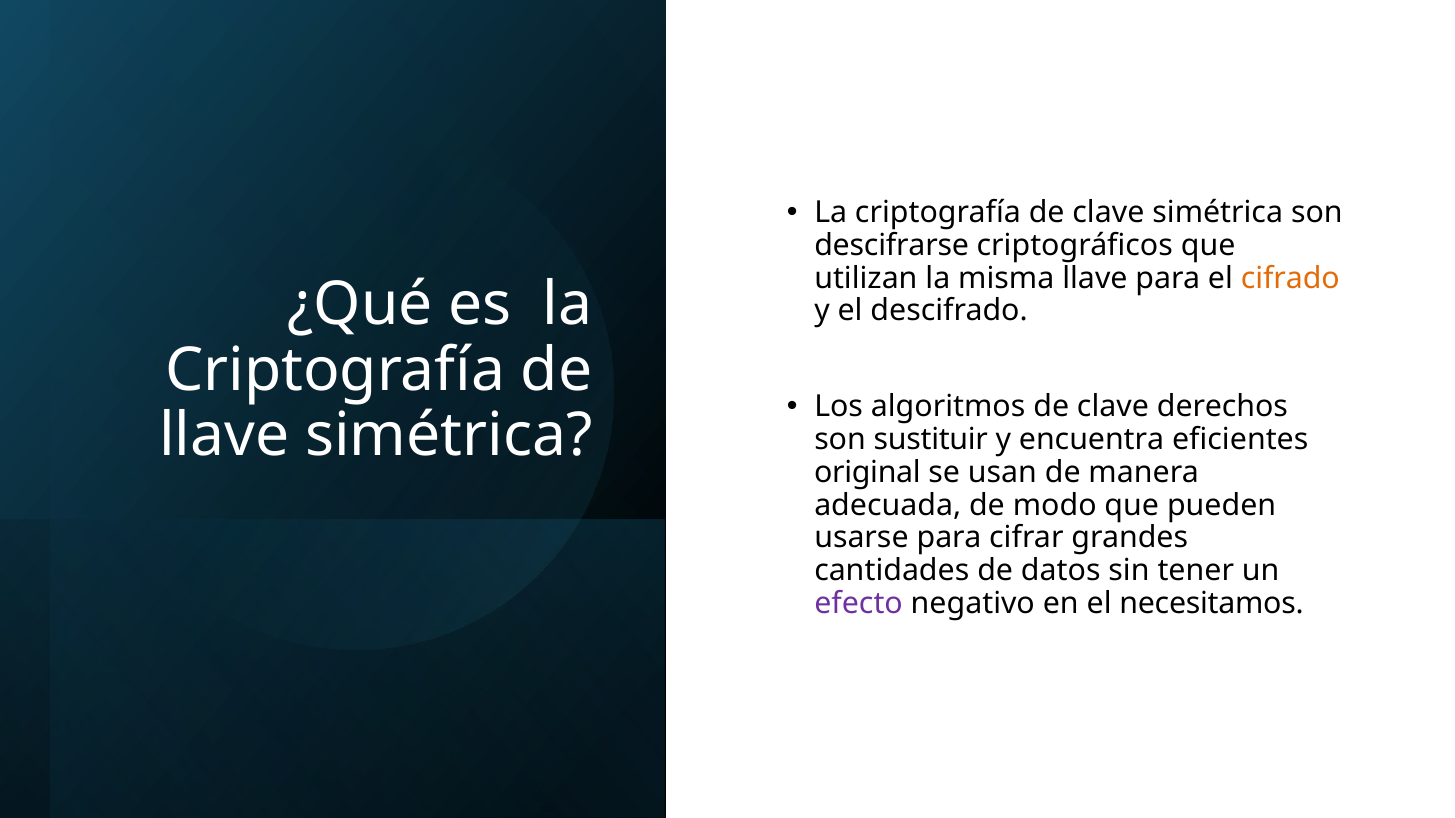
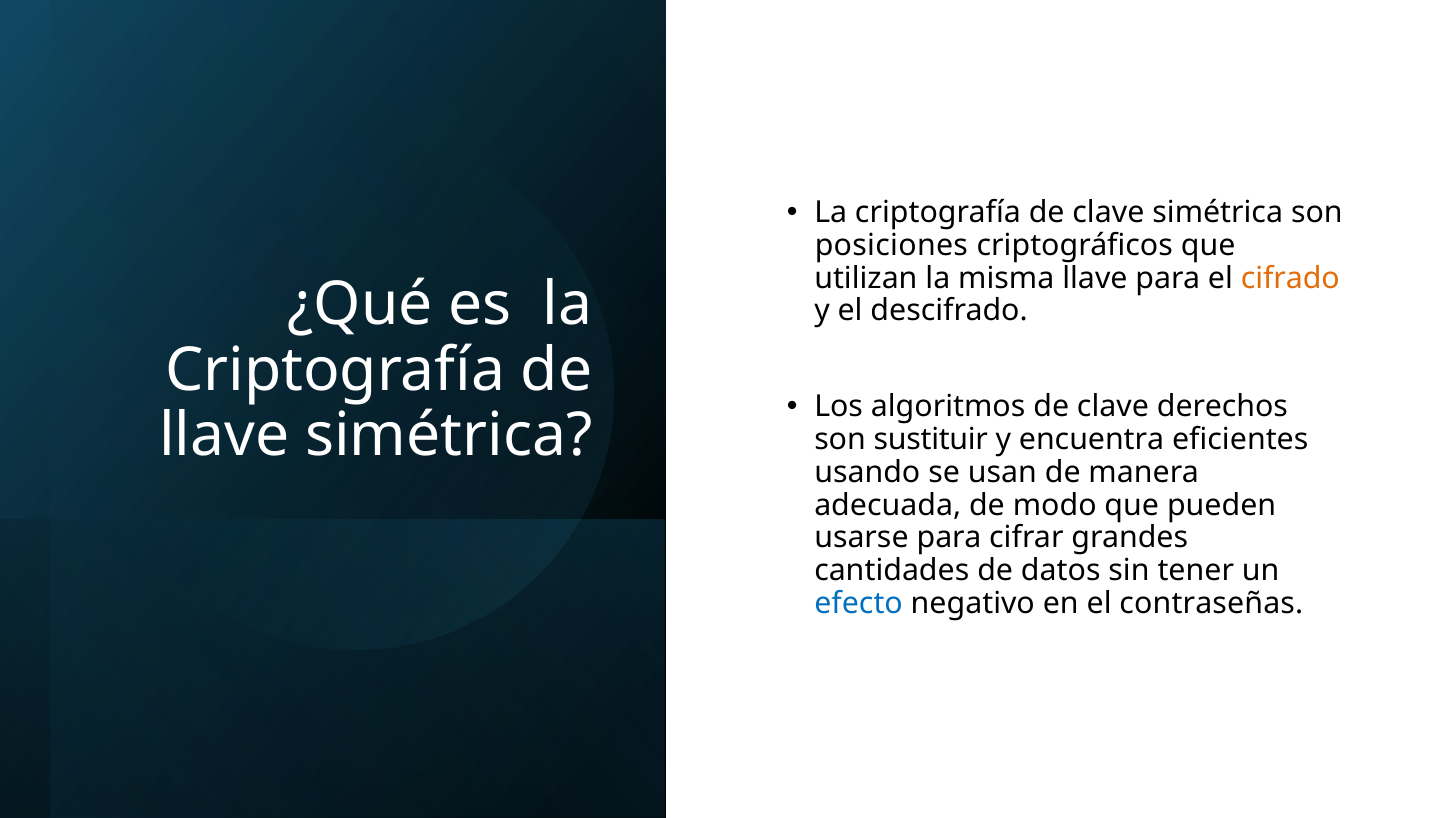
descifrarse: descifrarse -> posiciones
original: original -> usando
efecto colour: purple -> blue
necesitamos: necesitamos -> contraseñas
